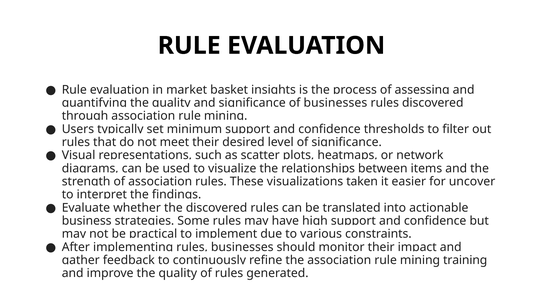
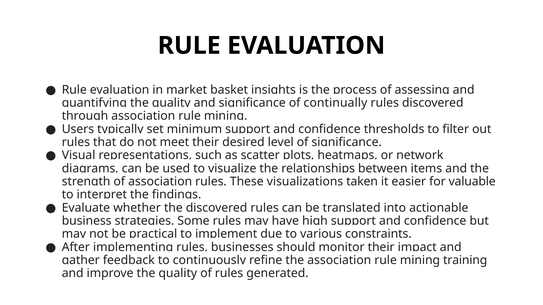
of businesses: businesses -> continually
uncover: uncover -> valuable
